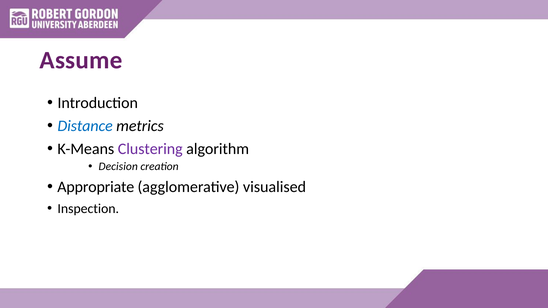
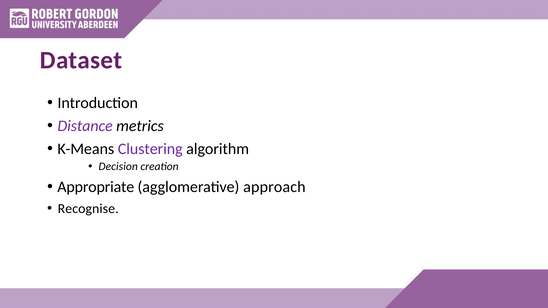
Assume: Assume -> Dataset
Distance colour: blue -> purple
visualised: visualised -> approach
Inspection: Inspection -> Recognise
